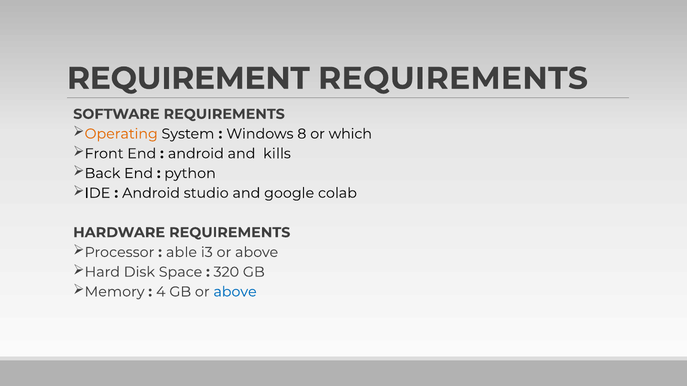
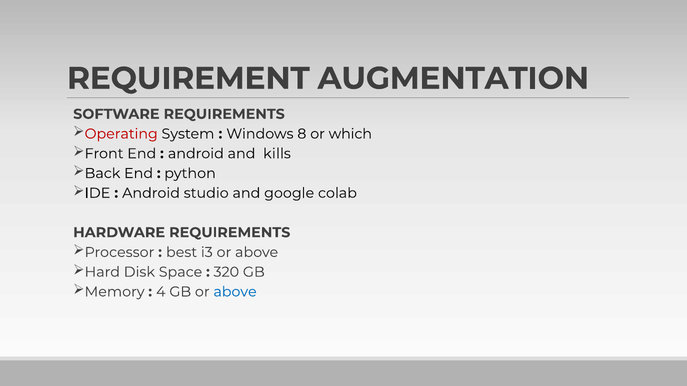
REQUIREMENT REQUIREMENTS: REQUIREMENTS -> AUGMENTATION
Operating colour: orange -> red
able: able -> best
